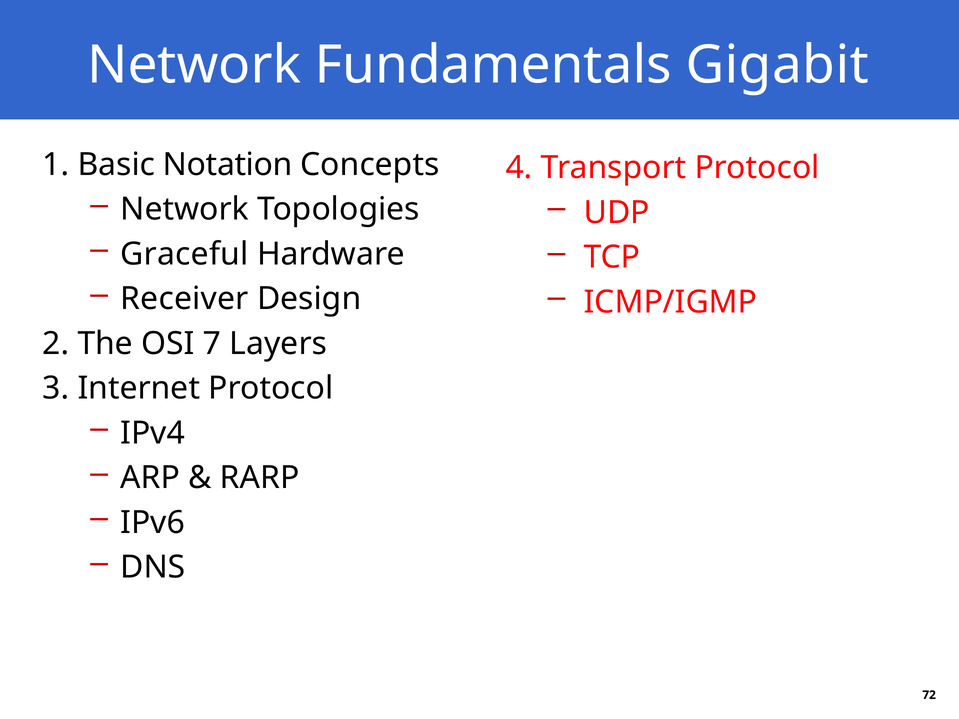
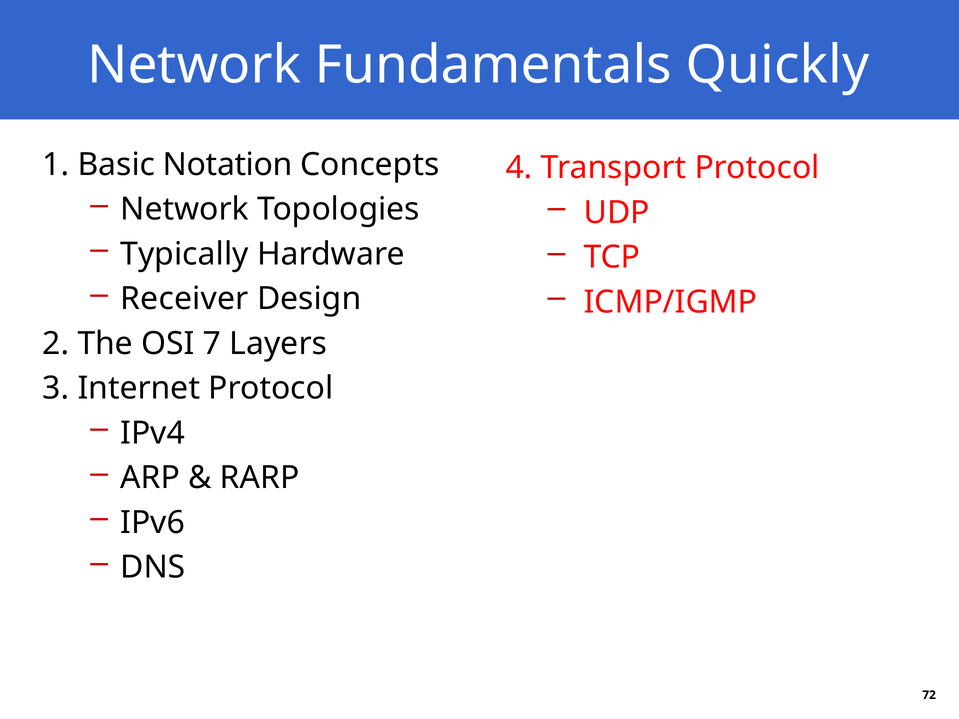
Gigabit: Gigabit -> Quickly
Graceful: Graceful -> Typically
